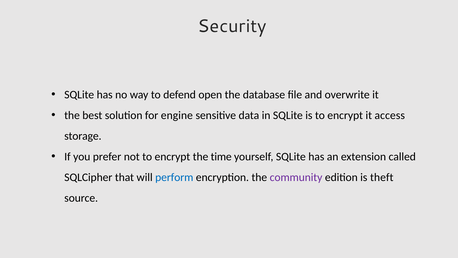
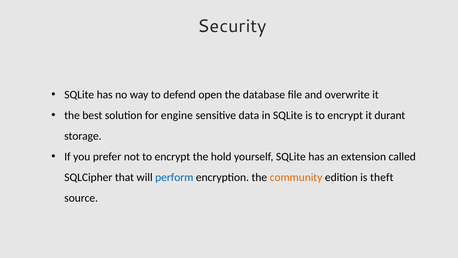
access: access -> durant
time: time -> hold
community colour: purple -> orange
